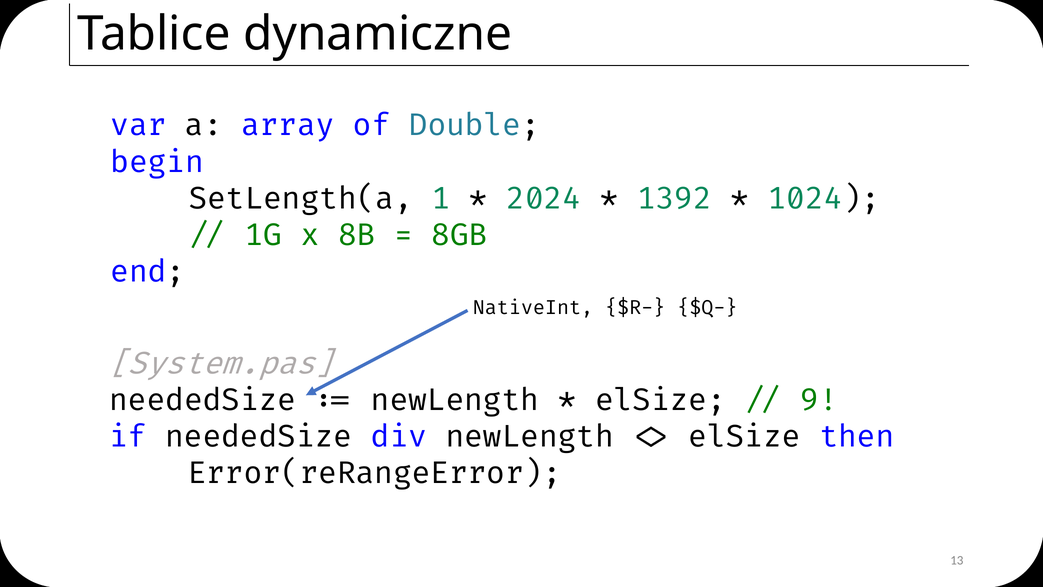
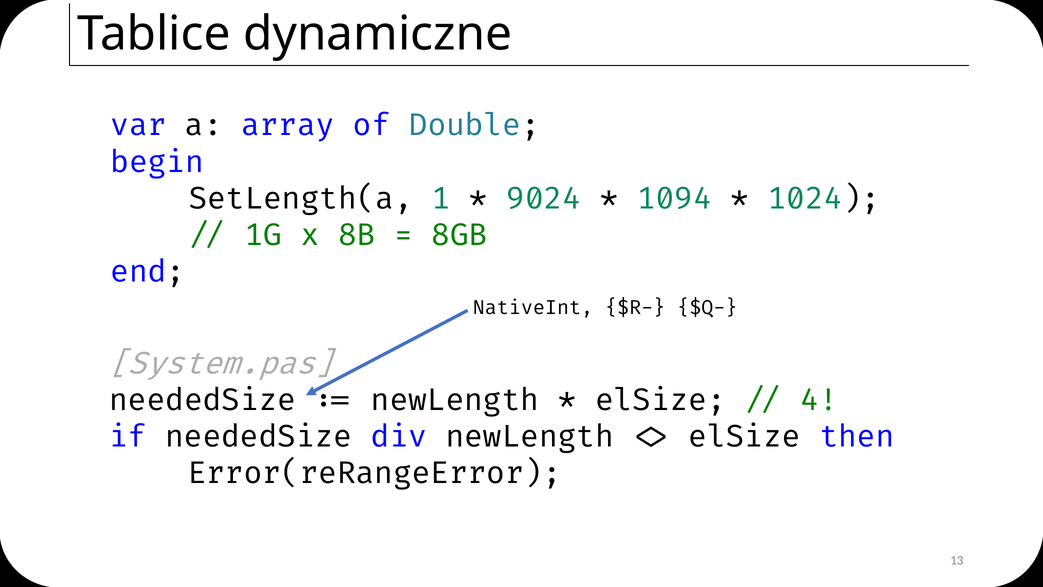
2024: 2024 -> 9024
1392: 1392 -> 1094
9: 9 -> 4
